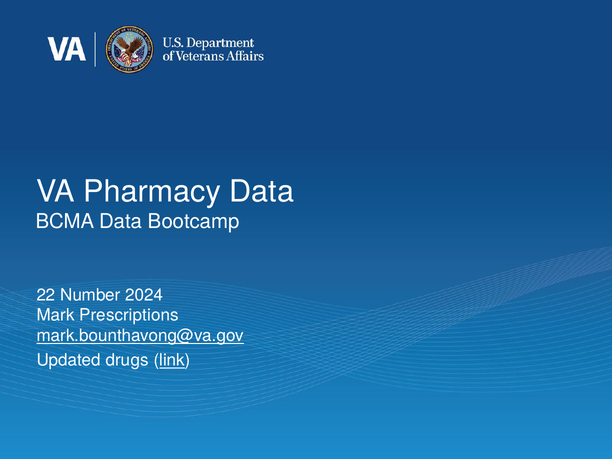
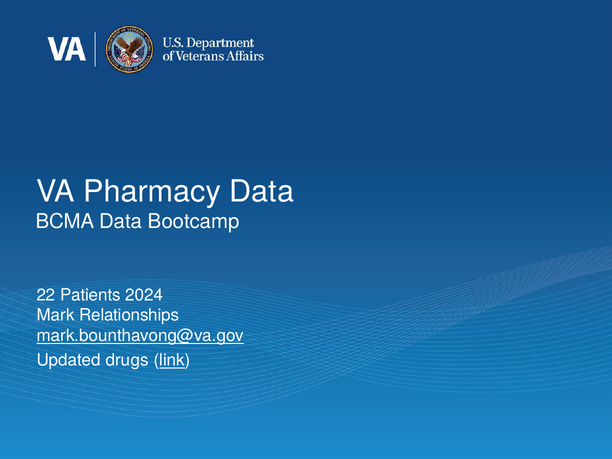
Number: Number -> Patients
Prescriptions: Prescriptions -> Relationships
